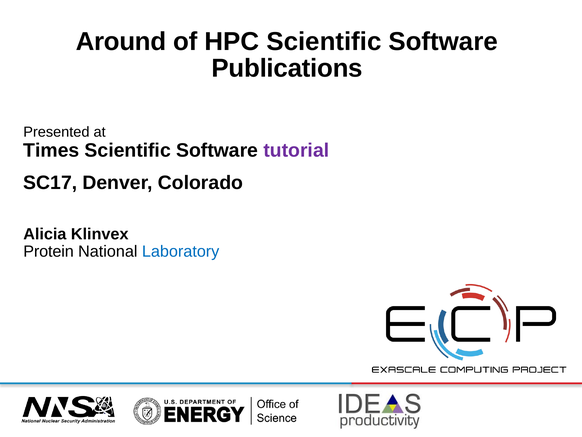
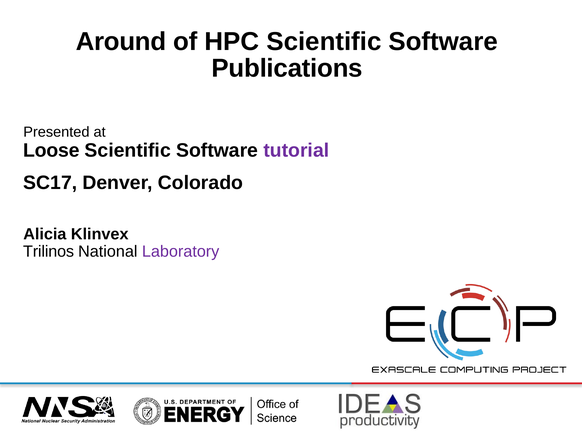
Times: Times -> Loose
Protein: Protein -> Trilinos
Laboratory colour: blue -> purple
